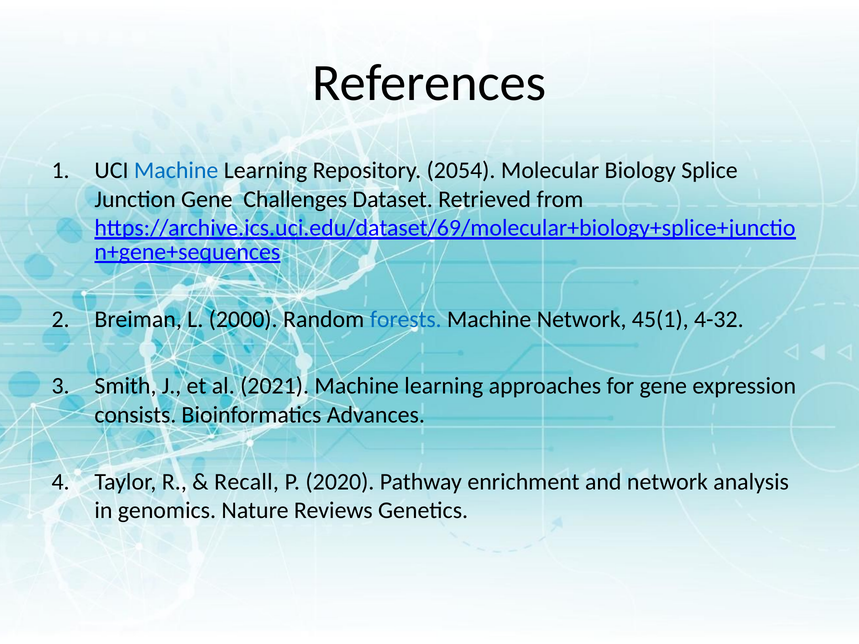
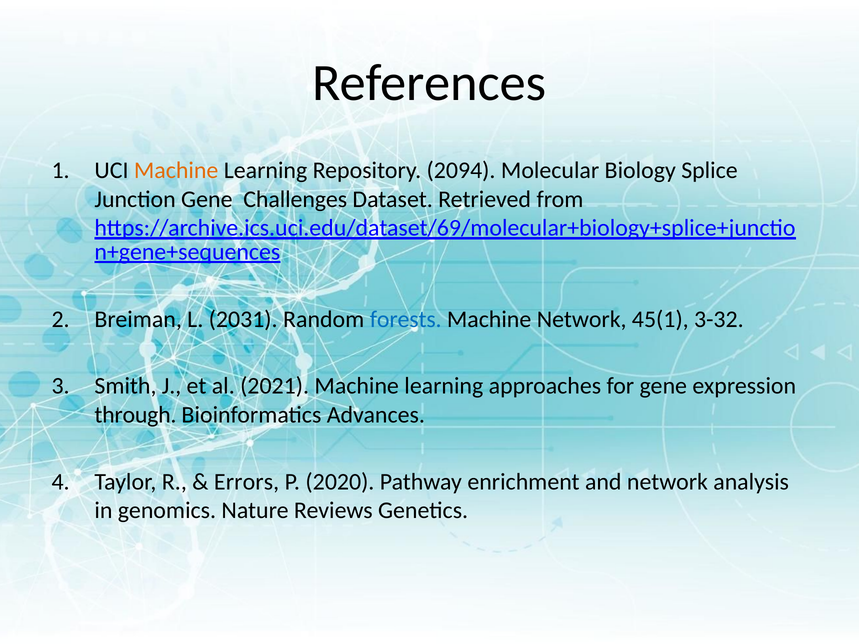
Machine at (176, 171) colour: blue -> orange
2054: 2054 -> 2094
2000: 2000 -> 2031
4-32: 4-32 -> 3-32
consists: consists -> through
Recall: Recall -> Errors
